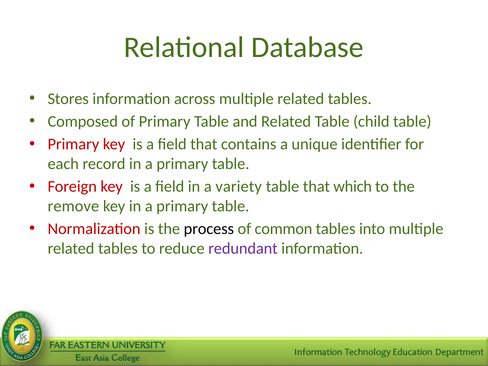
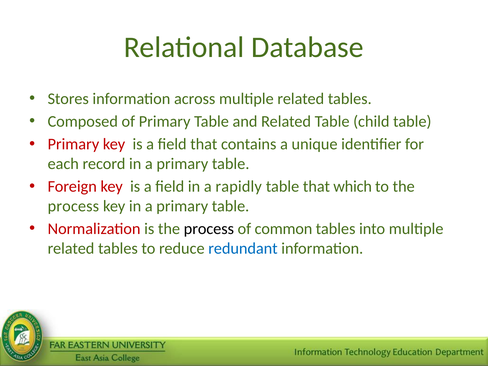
variety: variety -> rapidly
remove at (73, 206): remove -> process
redundant colour: purple -> blue
